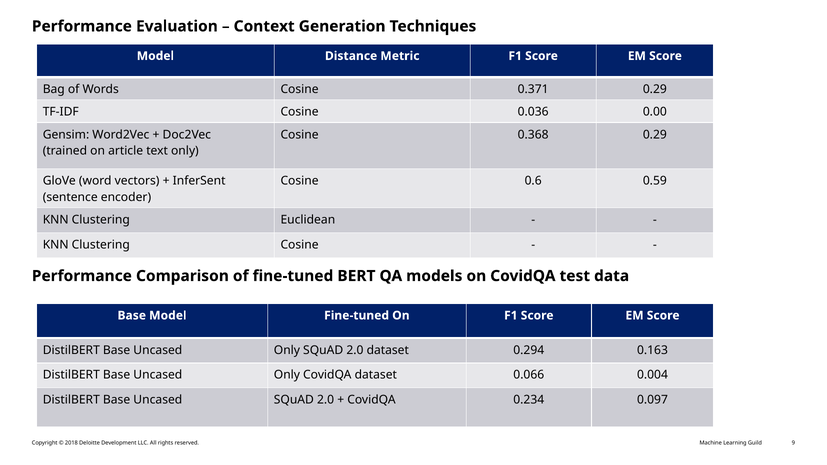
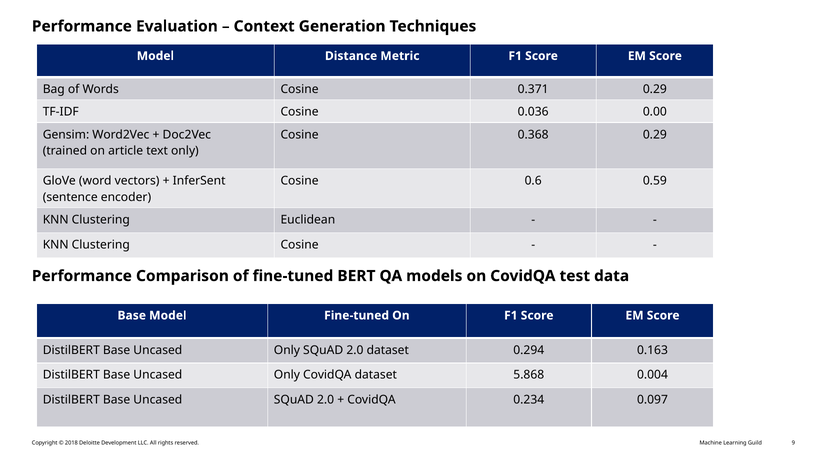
0.066: 0.066 -> 5.868
